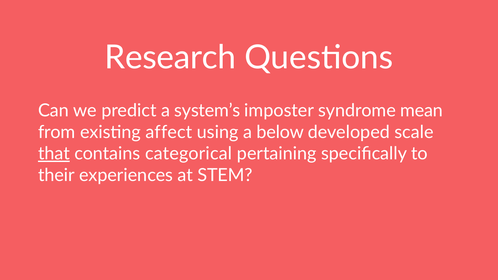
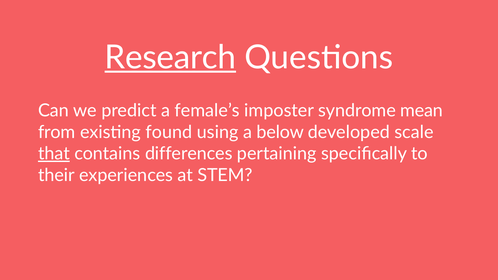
Research underline: none -> present
system’s: system’s -> female’s
affect: affect -> found
categorical: categorical -> differences
